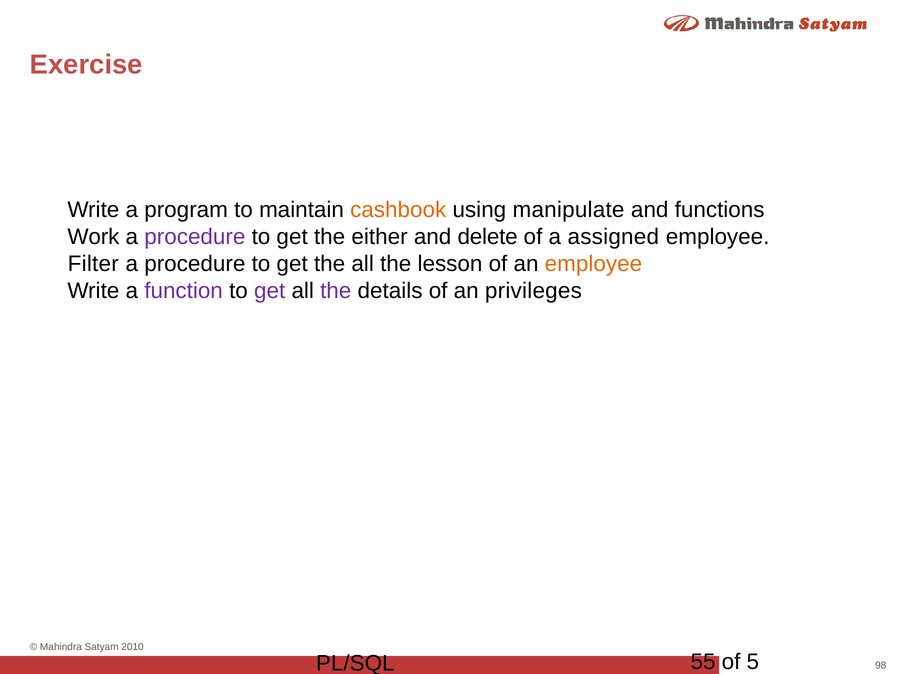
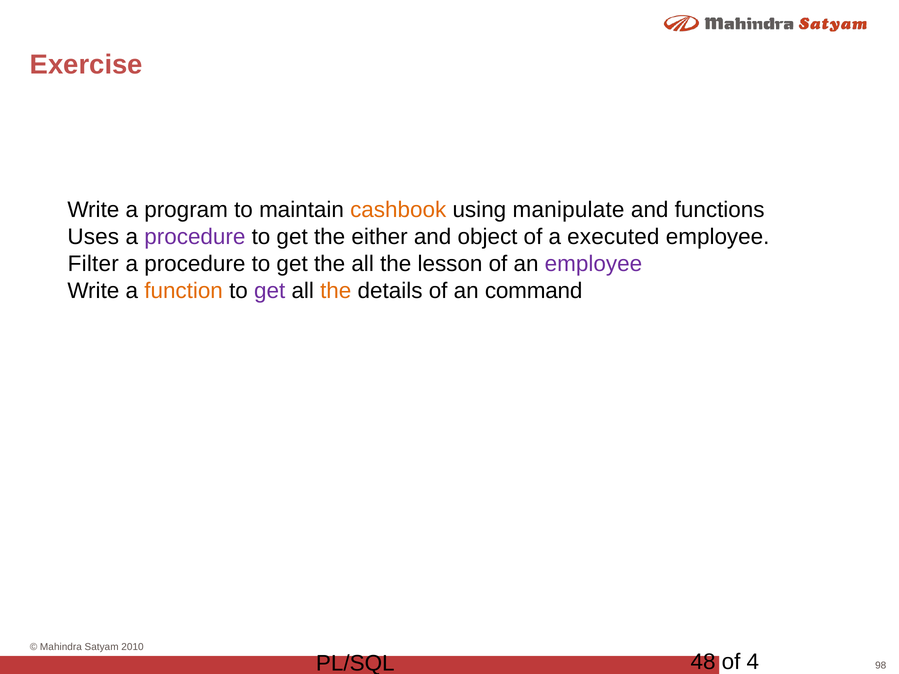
Work: Work -> Uses
delete: delete -> object
assigned: assigned -> executed
employee at (593, 264) colour: orange -> purple
function colour: purple -> orange
the at (336, 291) colour: purple -> orange
privileges: privileges -> command
55: 55 -> 48
5: 5 -> 4
